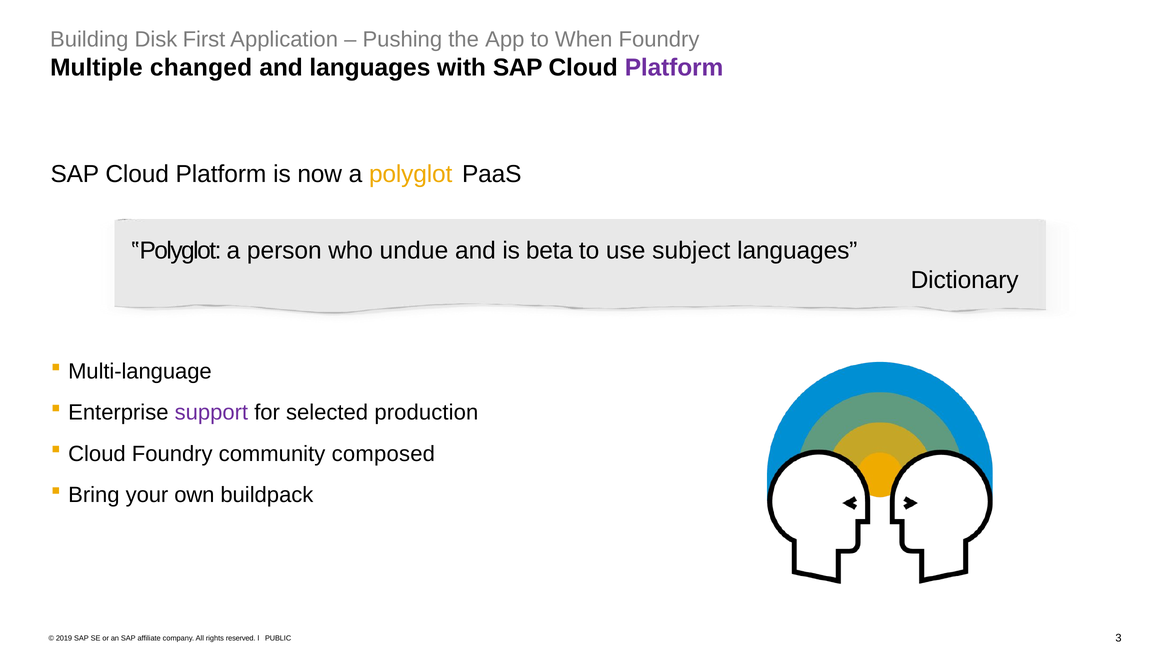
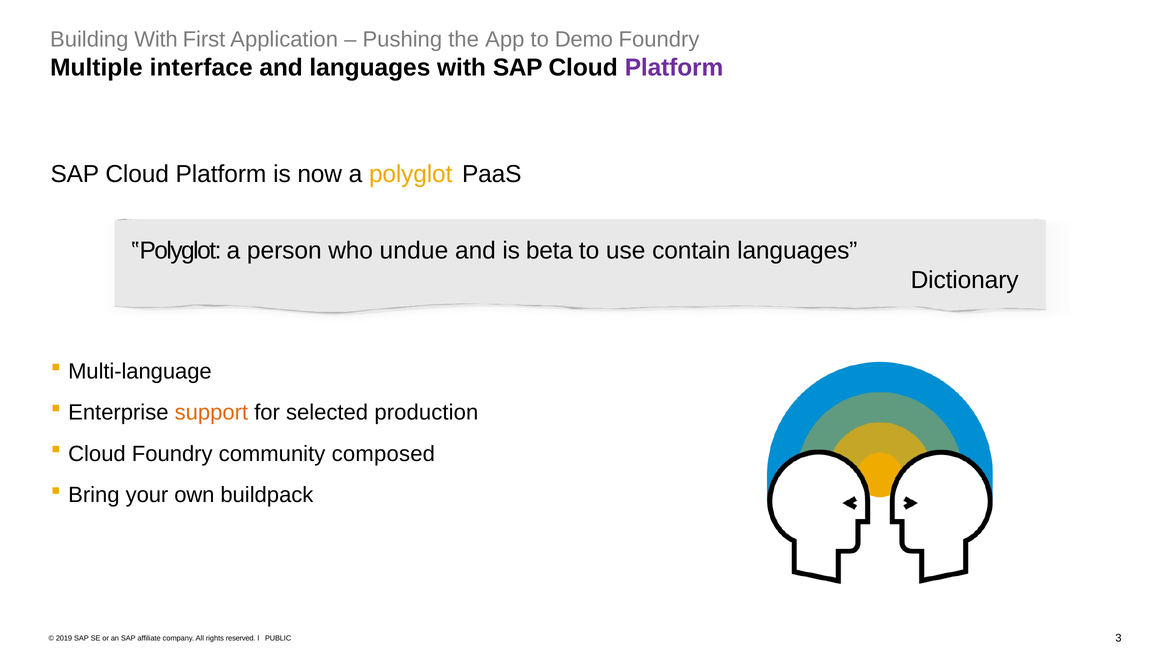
Building Disk: Disk -> With
When: When -> Demo
changed: changed -> interface
subject: subject -> contain
support colour: purple -> orange
